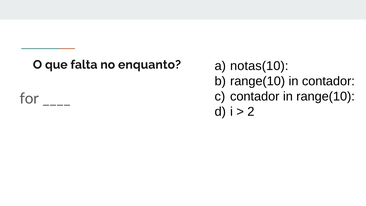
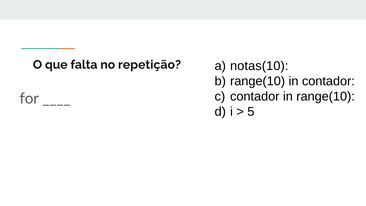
enquanto: enquanto -> repetição
2: 2 -> 5
